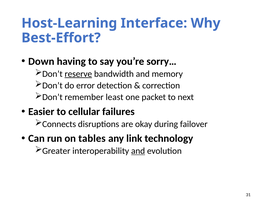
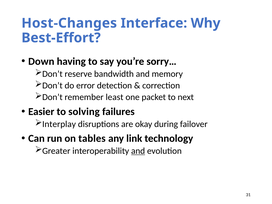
Host-Learning: Host-Learning -> Host-Changes
reserve underline: present -> none
cellular: cellular -> solving
Connects: Connects -> Interplay
